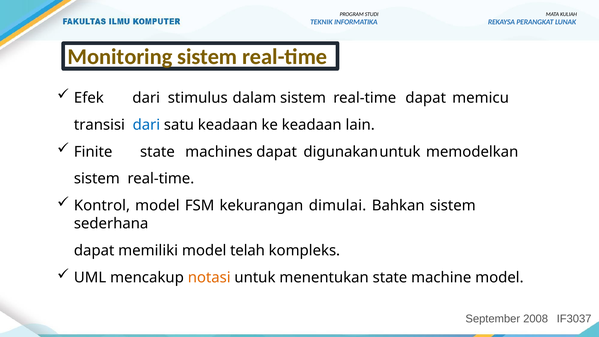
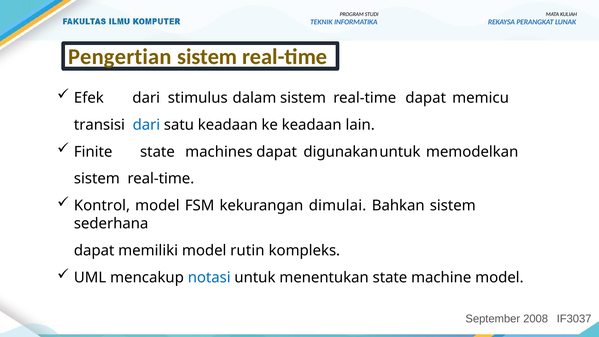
Monitoring: Monitoring -> Pengertian
telah: telah -> rutin
notasi colour: orange -> blue
